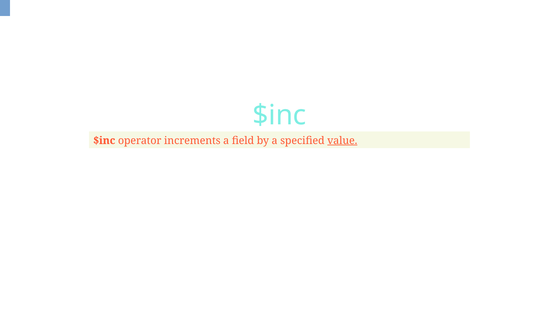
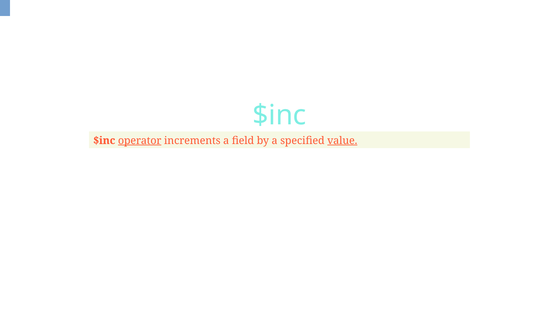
operator underline: none -> present
